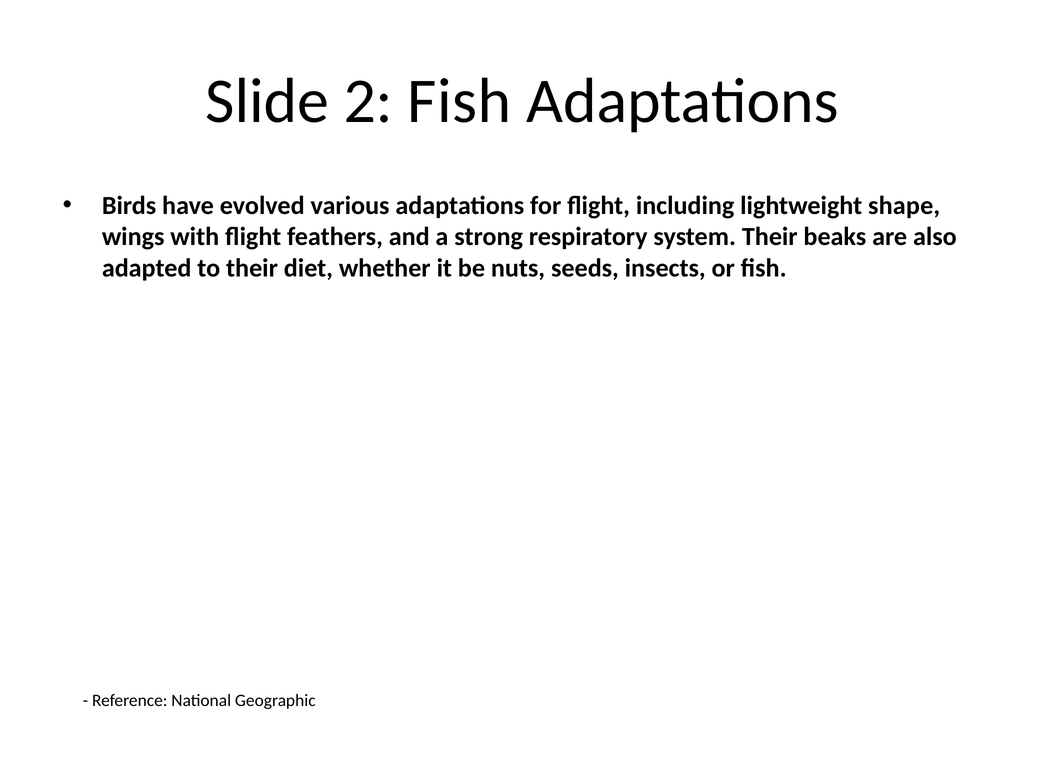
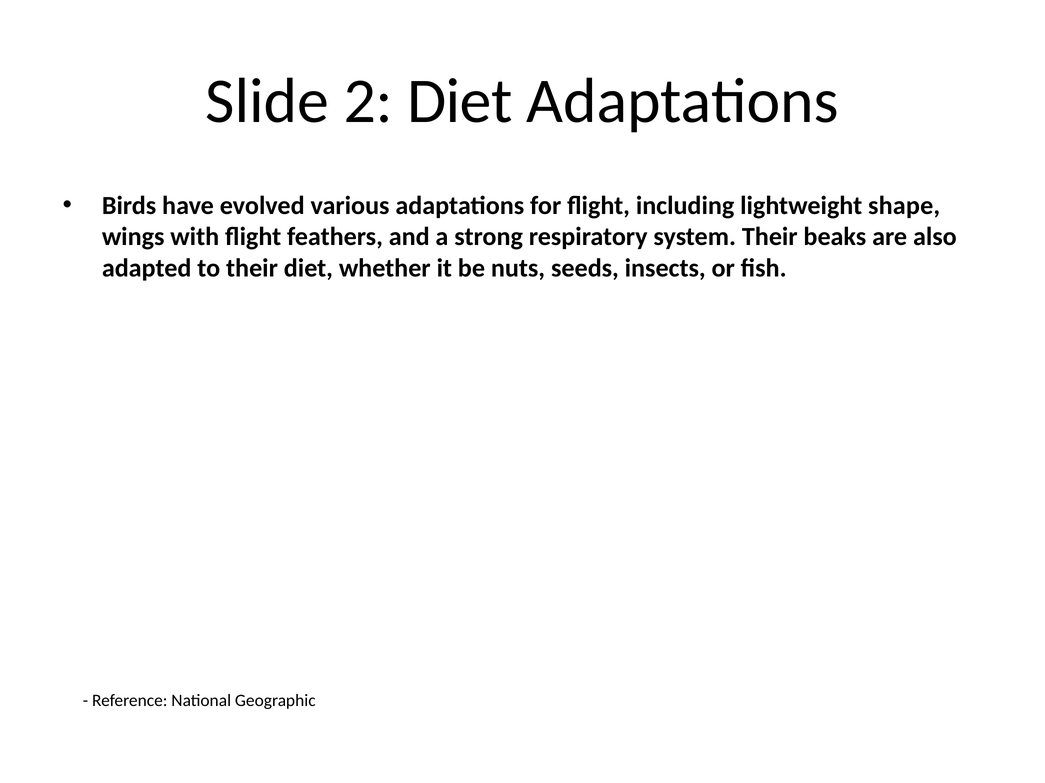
2 Fish: Fish -> Diet
